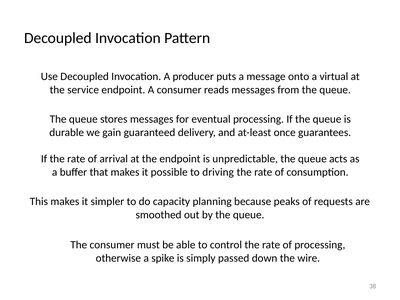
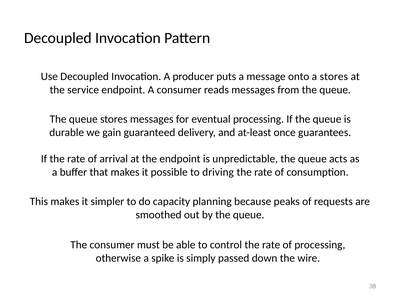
a virtual: virtual -> stores
